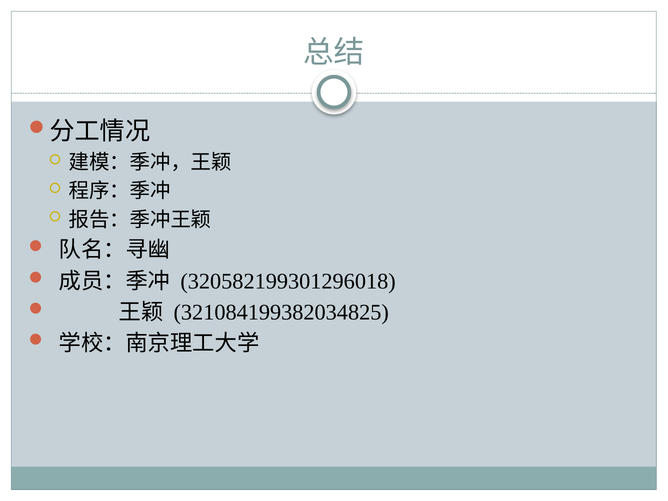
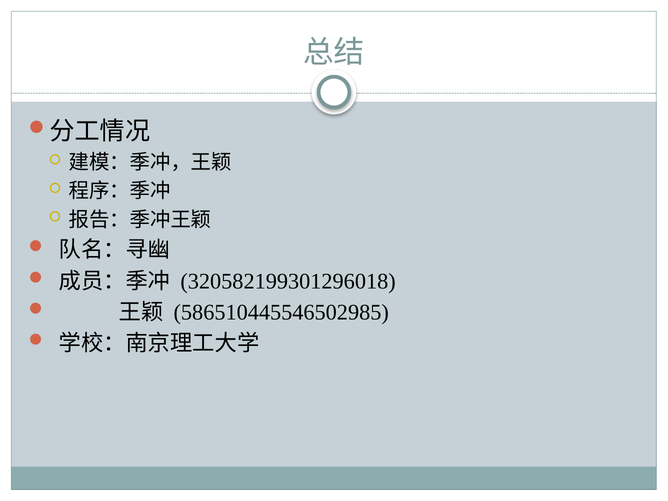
321084199382034825: 321084199382034825 -> 586510445546502985
